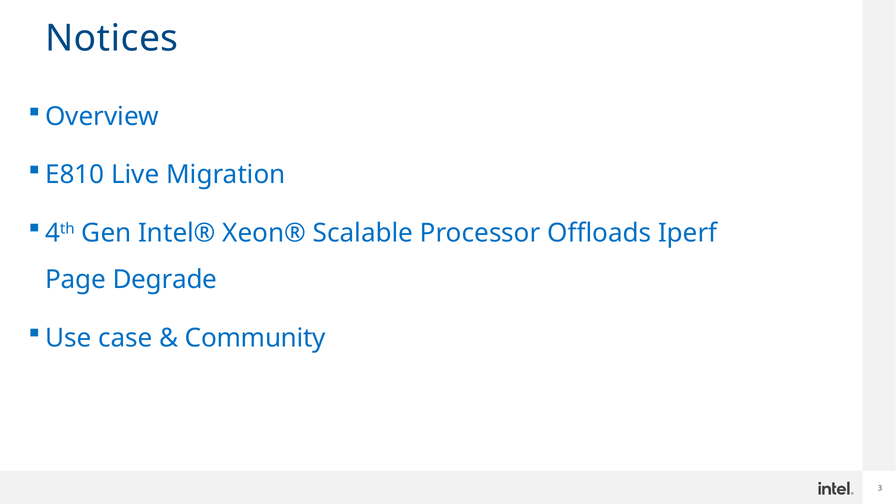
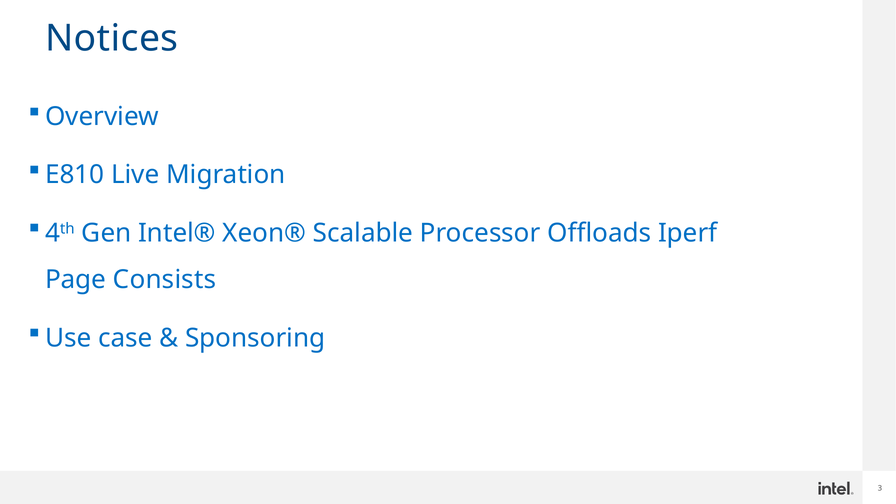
Degrade: Degrade -> Consists
Community: Community -> Sponsoring
